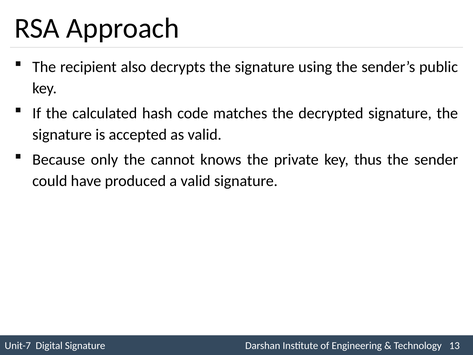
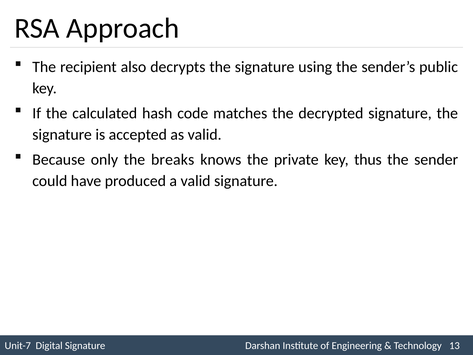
cannot: cannot -> breaks
